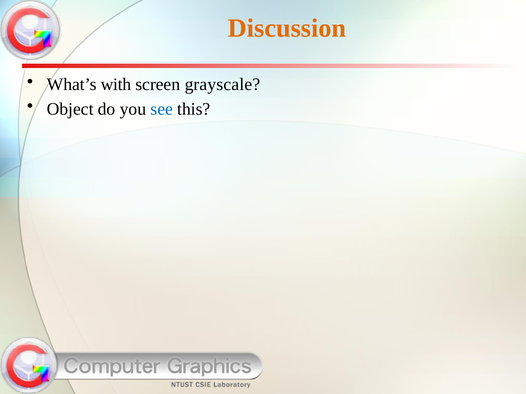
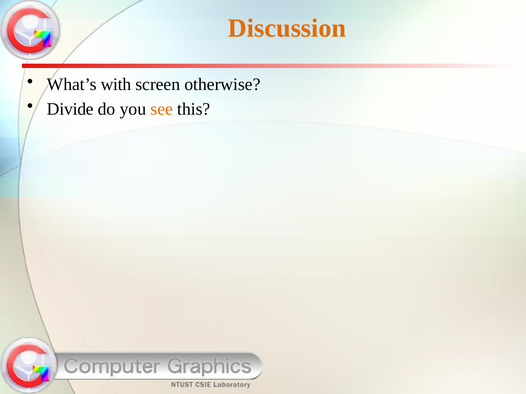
grayscale: grayscale -> otherwise
Object: Object -> Divide
see colour: blue -> orange
